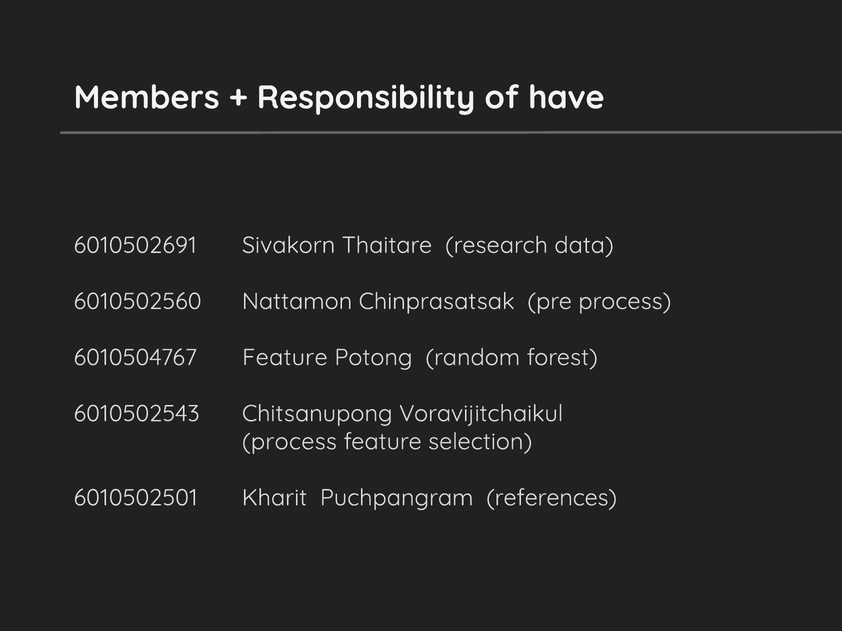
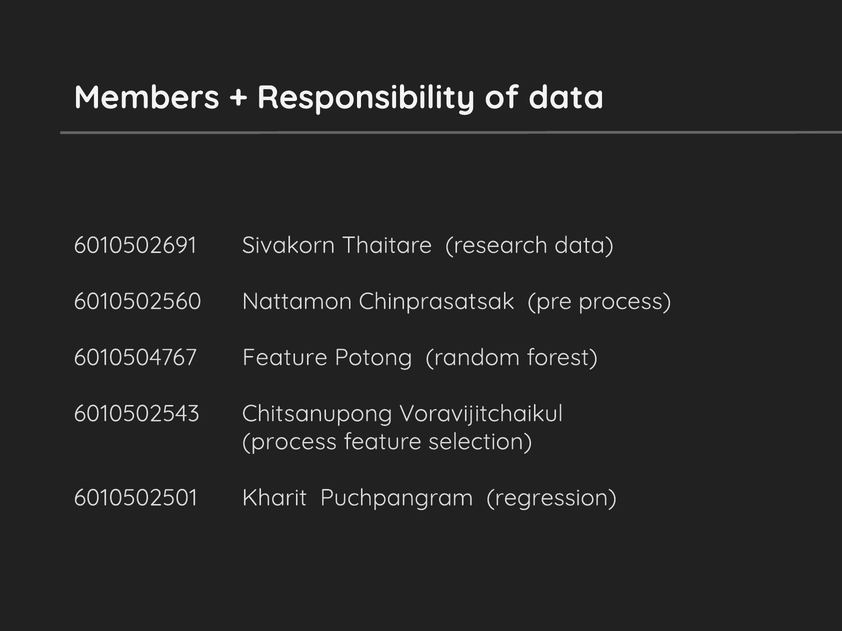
of have: have -> data
references: references -> regression
